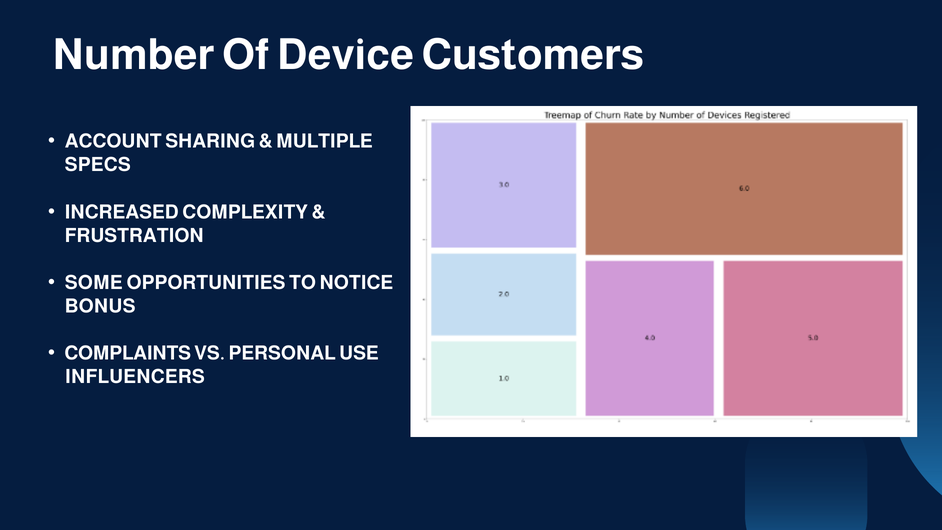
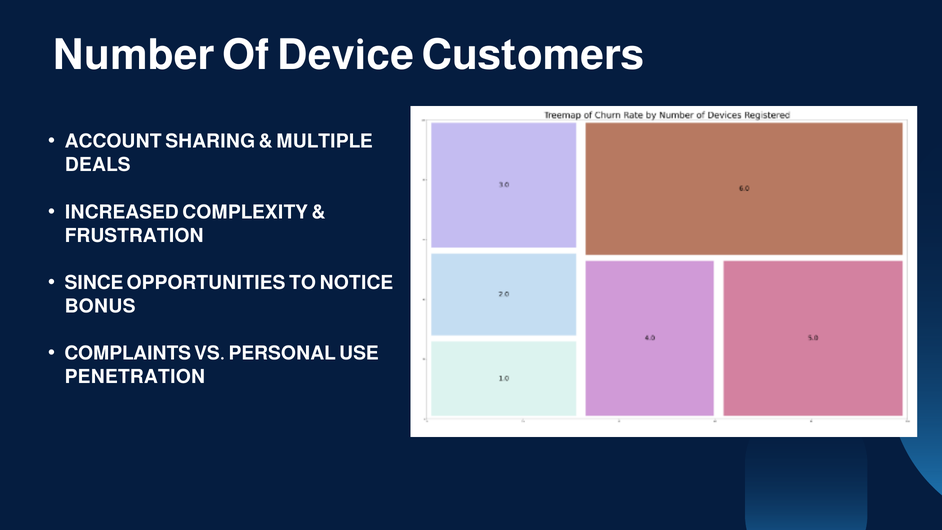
SPECS: SPECS -> DEALS
SOME: SOME -> SINCE
INFLUENCERS: INFLUENCERS -> PENETRATION
